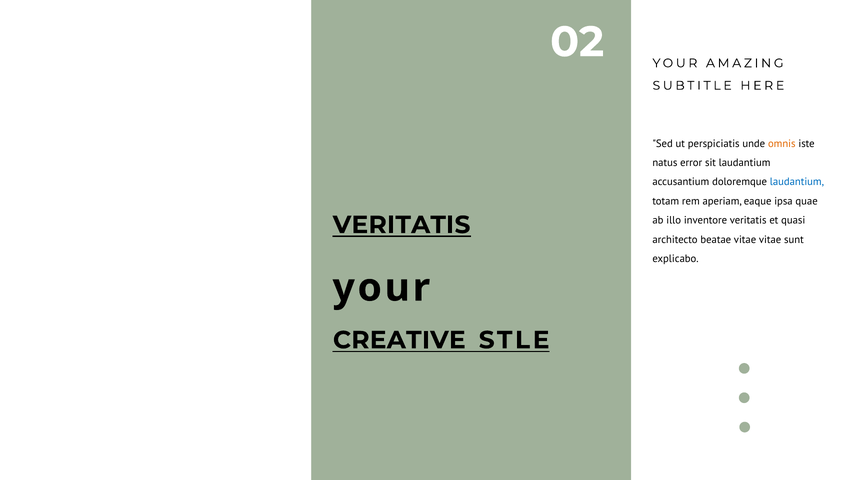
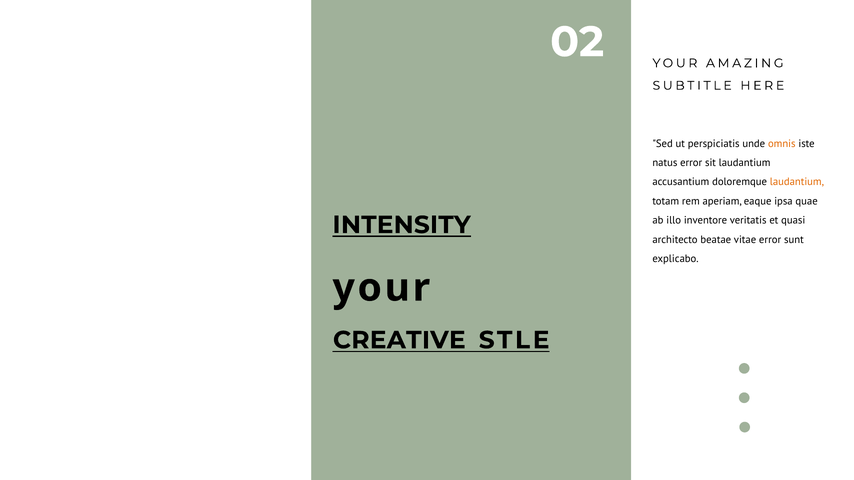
laudantium at (797, 182) colour: blue -> orange
VERITATIS at (402, 225): VERITATIS -> INTENSITY
vitae vitae: vitae -> error
